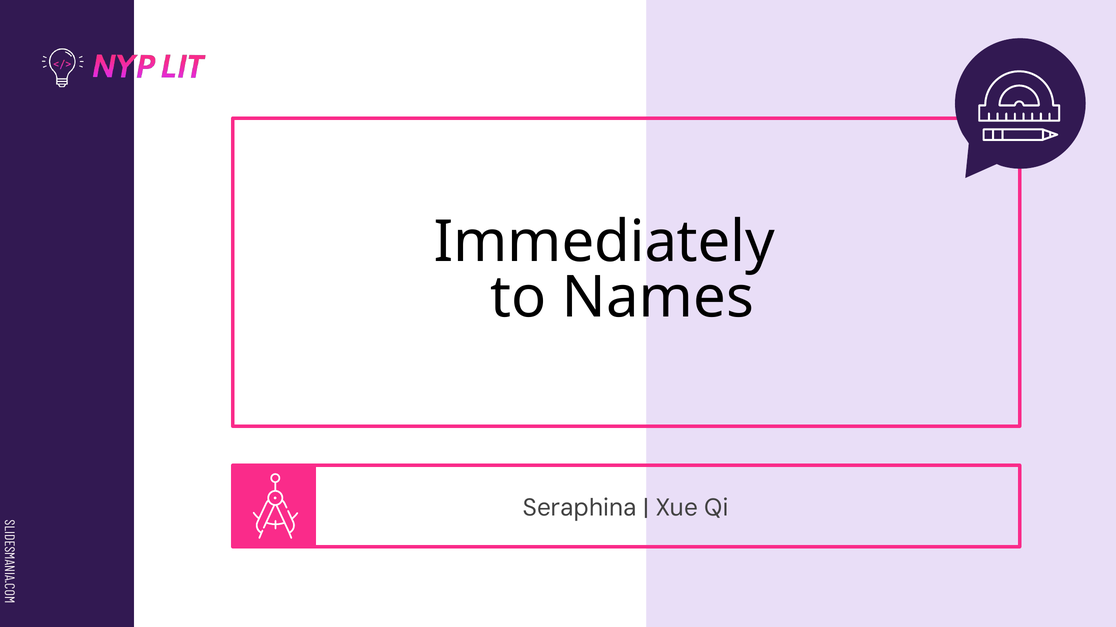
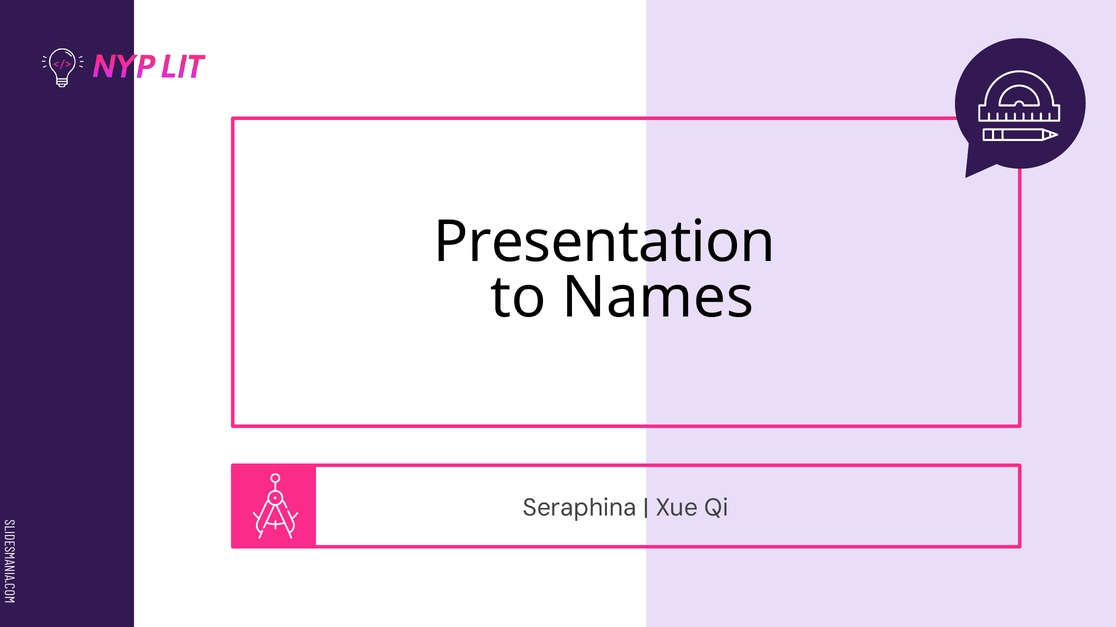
Immediately: Immediately -> Presentation
